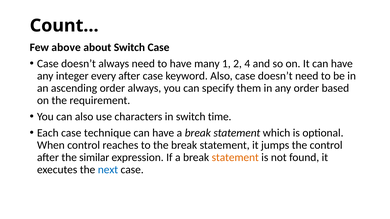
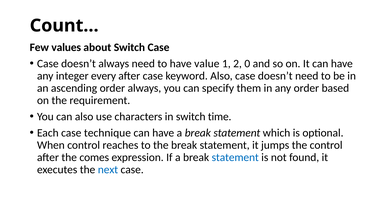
above: above -> values
many: many -> value
4: 4 -> 0
similar: similar -> comes
statement at (235, 158) colour: orange -> blue
